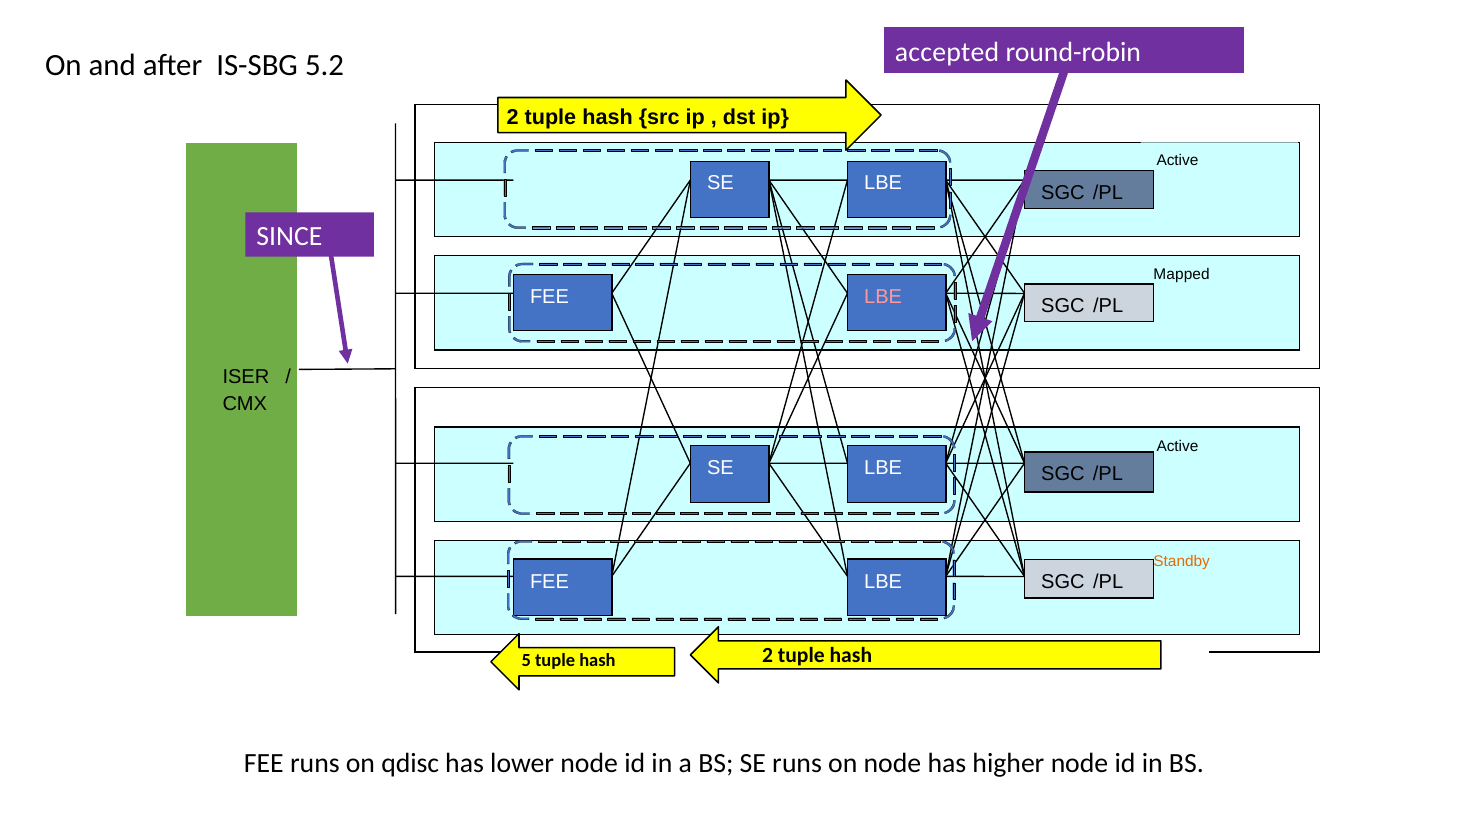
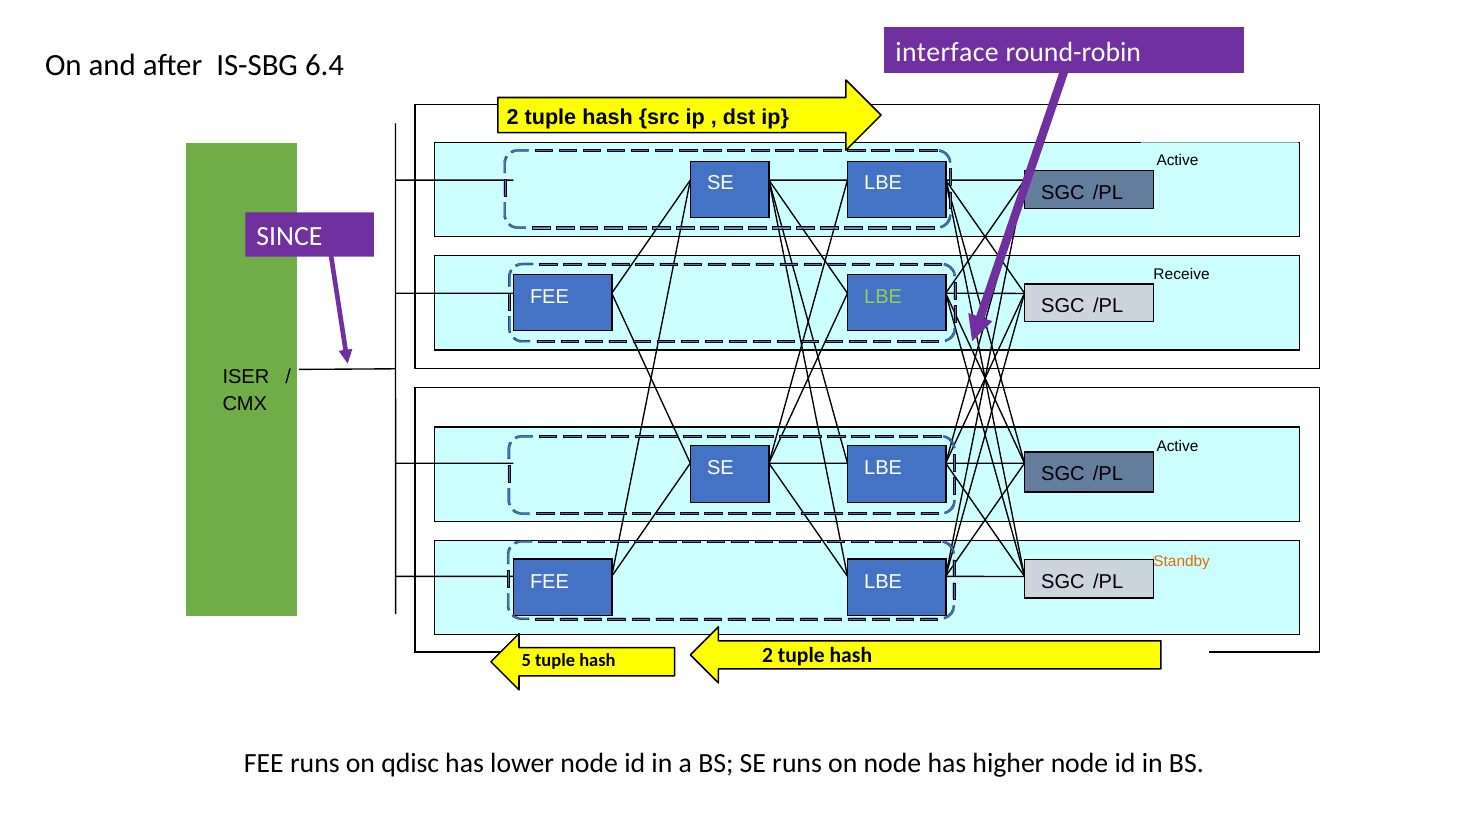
accepted: accepted -> interface
5.2: 5.2 -> 6.4
Mapped: Mapped -> Receive
LBE at (883, 297) colour: pink -> light green
